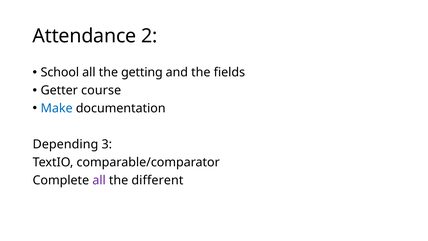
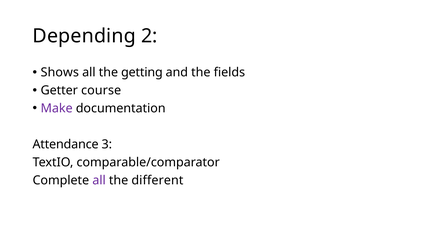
Attendance: Attendance -> Depending
School: School -> Shows
Make colour: blue -> purple
Depending: Depending -> Attendance
